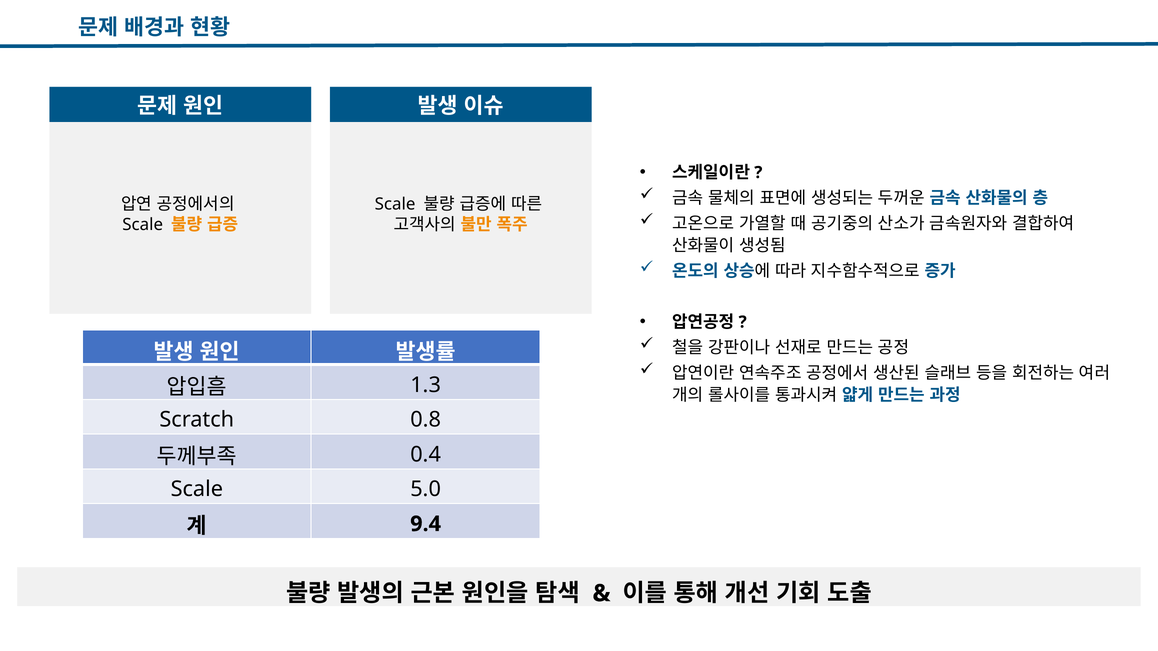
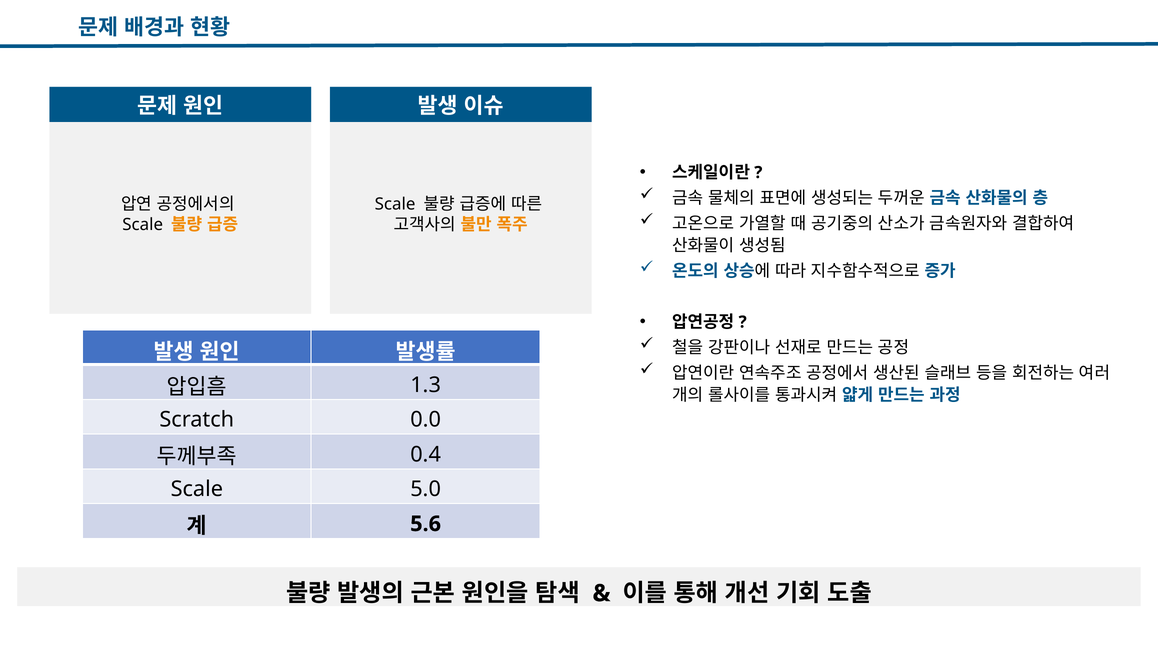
0.8: 0.8 -> 0.0
9.4: 9.4 -> 5.6
